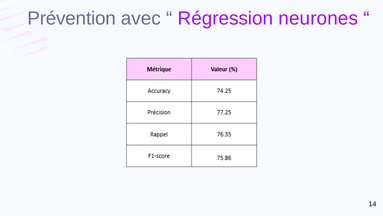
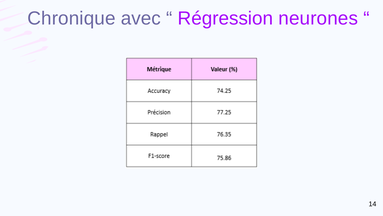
Prévention: Prévention -> Chronique
